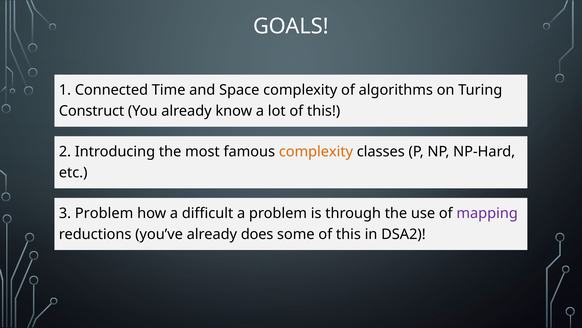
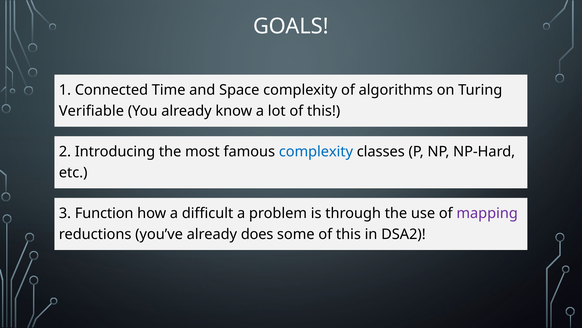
Construct: Construct -> Verifiable
complexity at (316, 151) colour: orange -> blue
3 Problem: Problem -> Function
